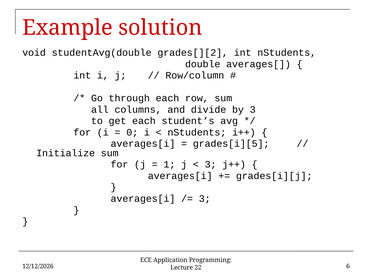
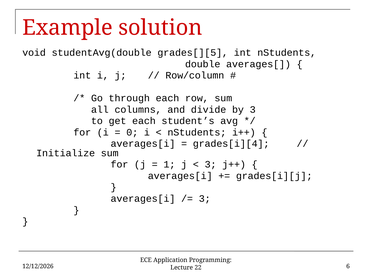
grades[][2: grades[][2 -> grades[][5
grades[i][5: grades[i][5 -> grades[i][4
